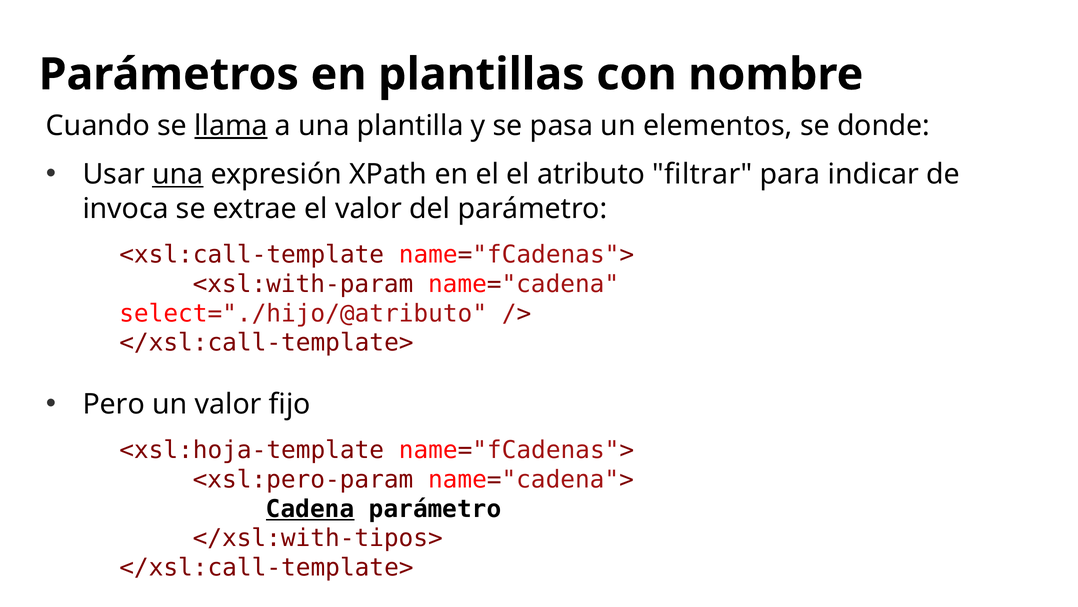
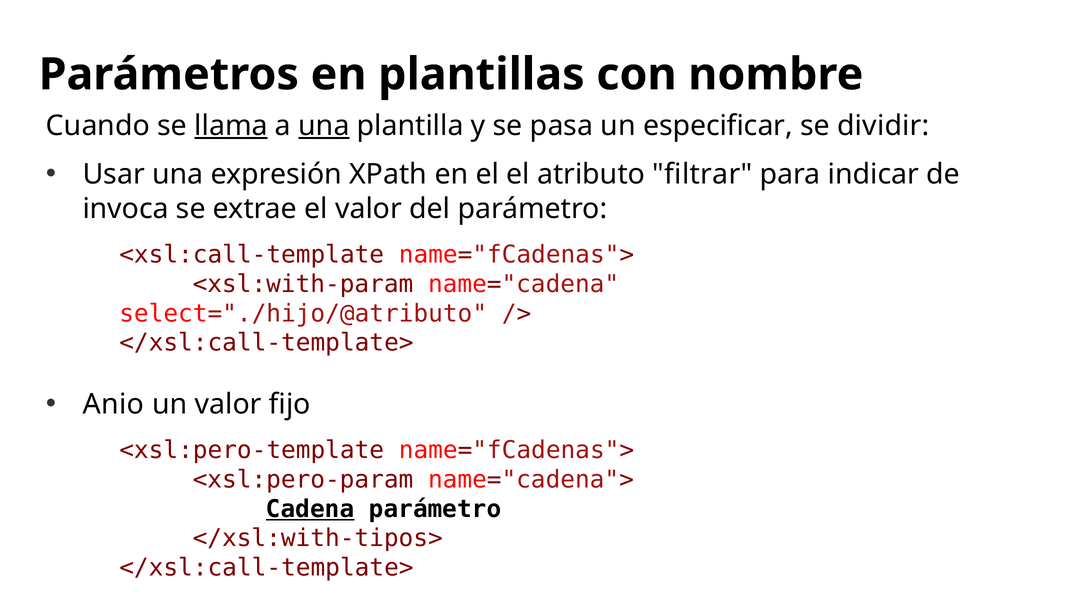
una at (324, 126) underline: none -> present
elementos: elementos -> especificar
donde: donde -> dividir
una at (178, 174) underline: present -> none
Pero: Pero -> Anio
<xsl:hoja-template: <xsl:hoja-template -> <xsl:pero-template
